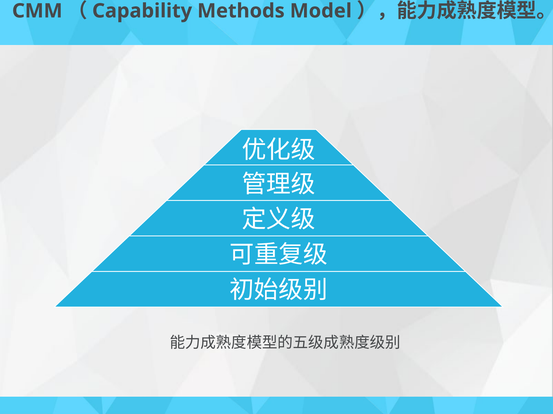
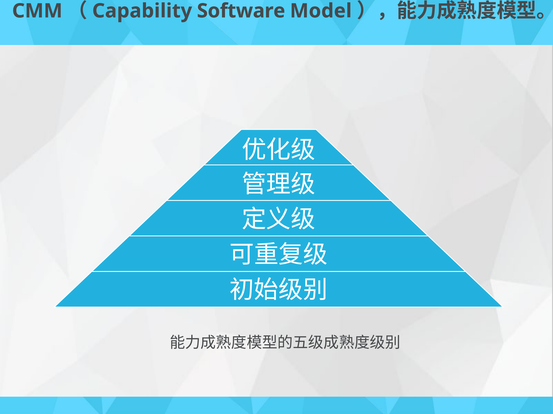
Methods: Methods -> Software
